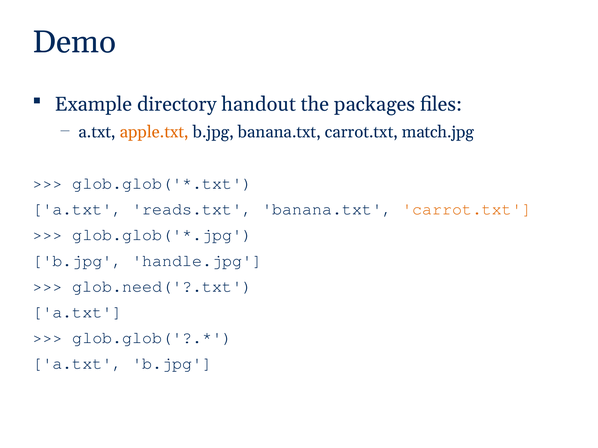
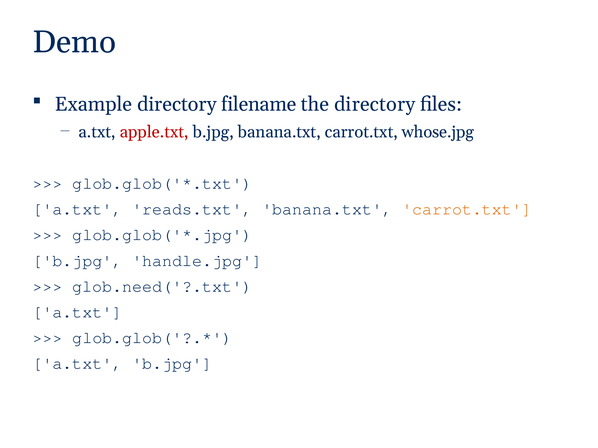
handout: handout -> filename
the packages: packages -> directory
apple.txt colour: orange -> red
match.jpg: match.jpg -> whose.jpg
